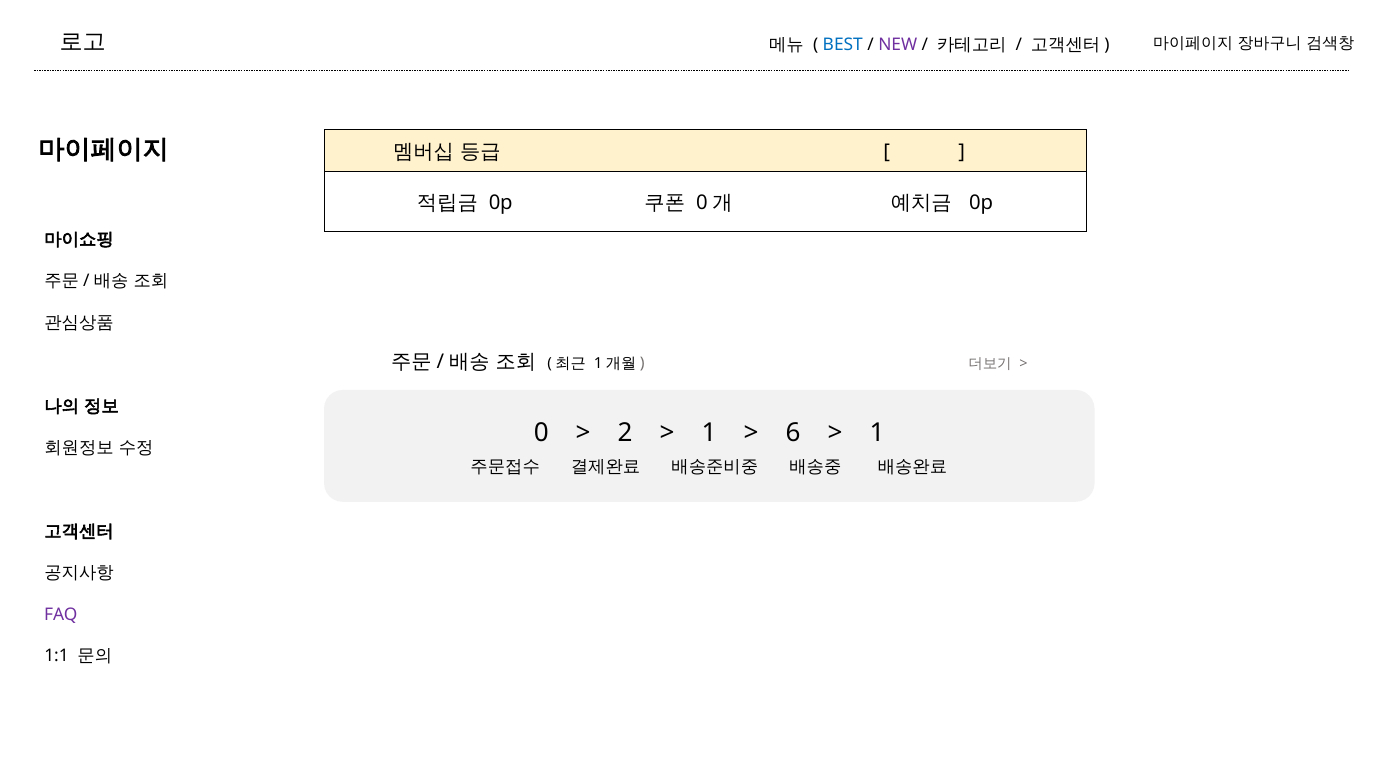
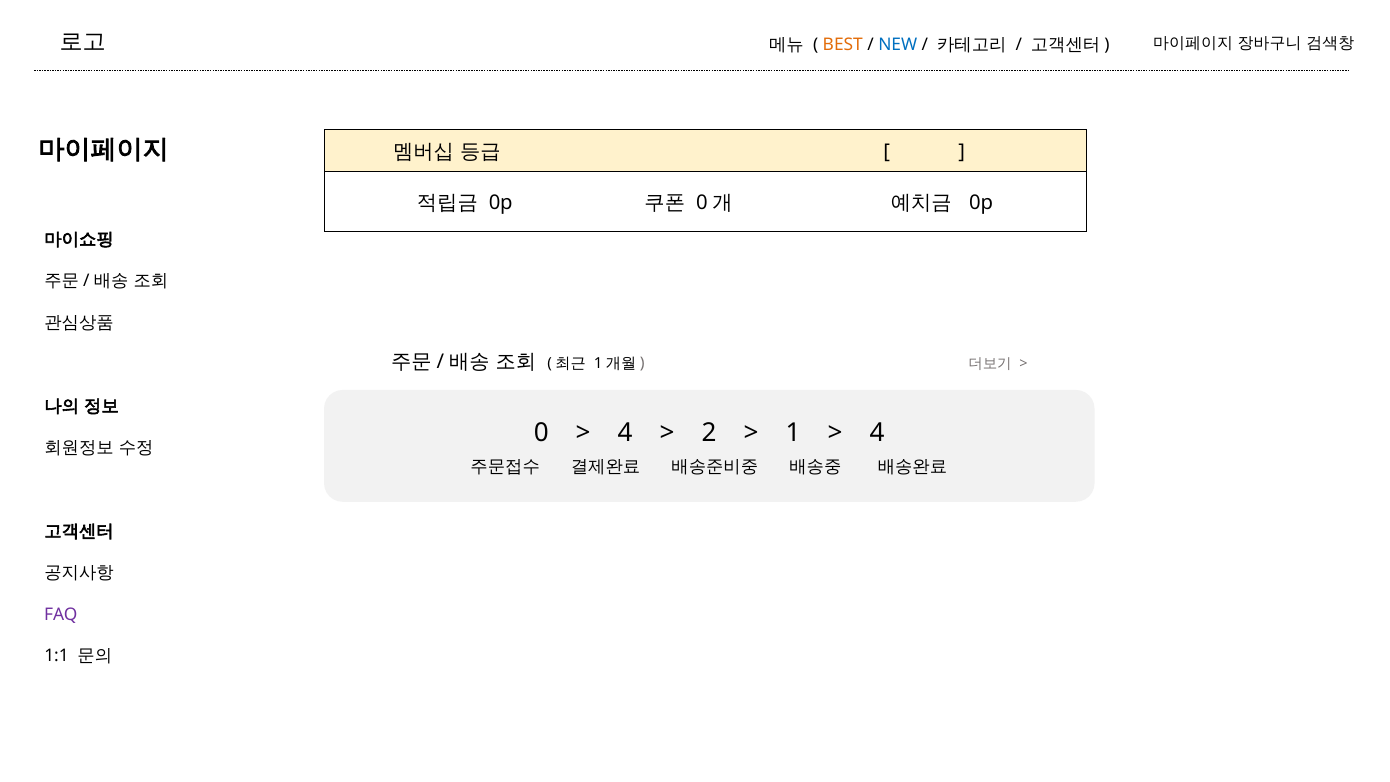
BEST colour: blue -> orange
NEW colour: purple -> blue
2 at (625, 433): 2 -> 4
1 at (709, 433): 1 -> 2
6: 6 -> 1
1 at (877, 433): 1 -> 4
